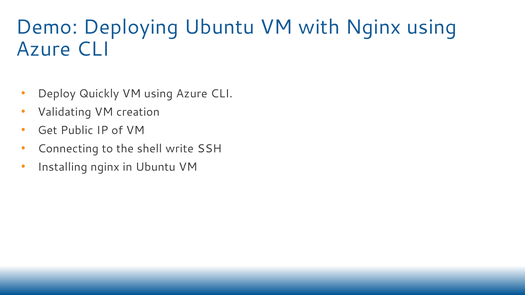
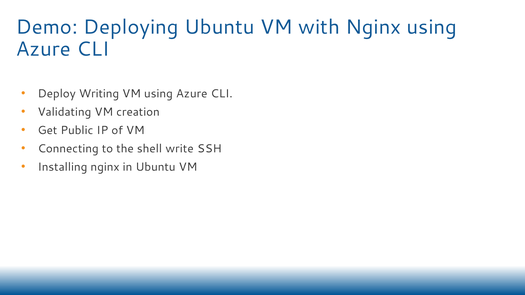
Quickly: Quickly -> Writing
